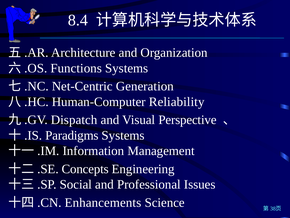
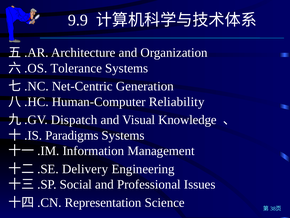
8.4: 8.4 -> 9.9
Functions: Functions -> Tolerance
Perspective: Perspective -> Knowledge
Concepts: Concepts -> Delivery
Enhancements: Enhancements -> Representation
